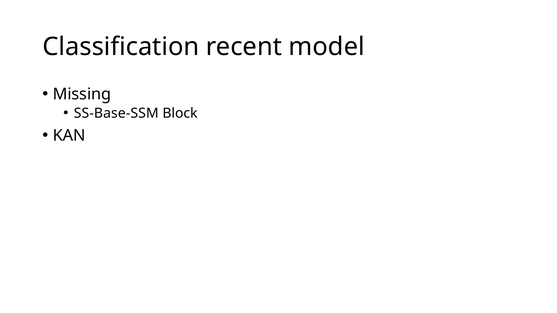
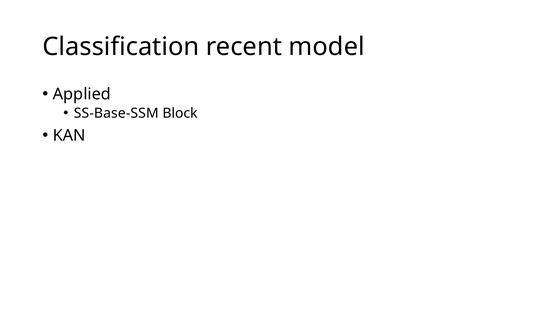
Missing: Missing -> Applied
